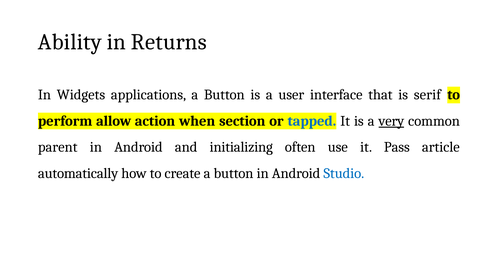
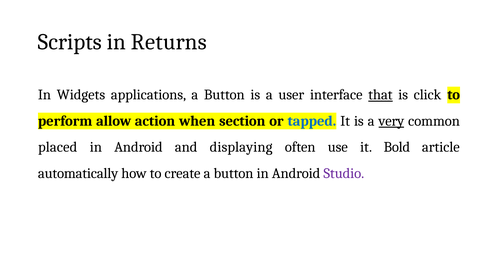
Ability: Ability -> Scripts
that underline: none -> present
serif: serif -> click
parent: parent -> placed
initializing: initializing -> displaying
Pass: Pass -> Bold
Studio colour: blue -> purple
